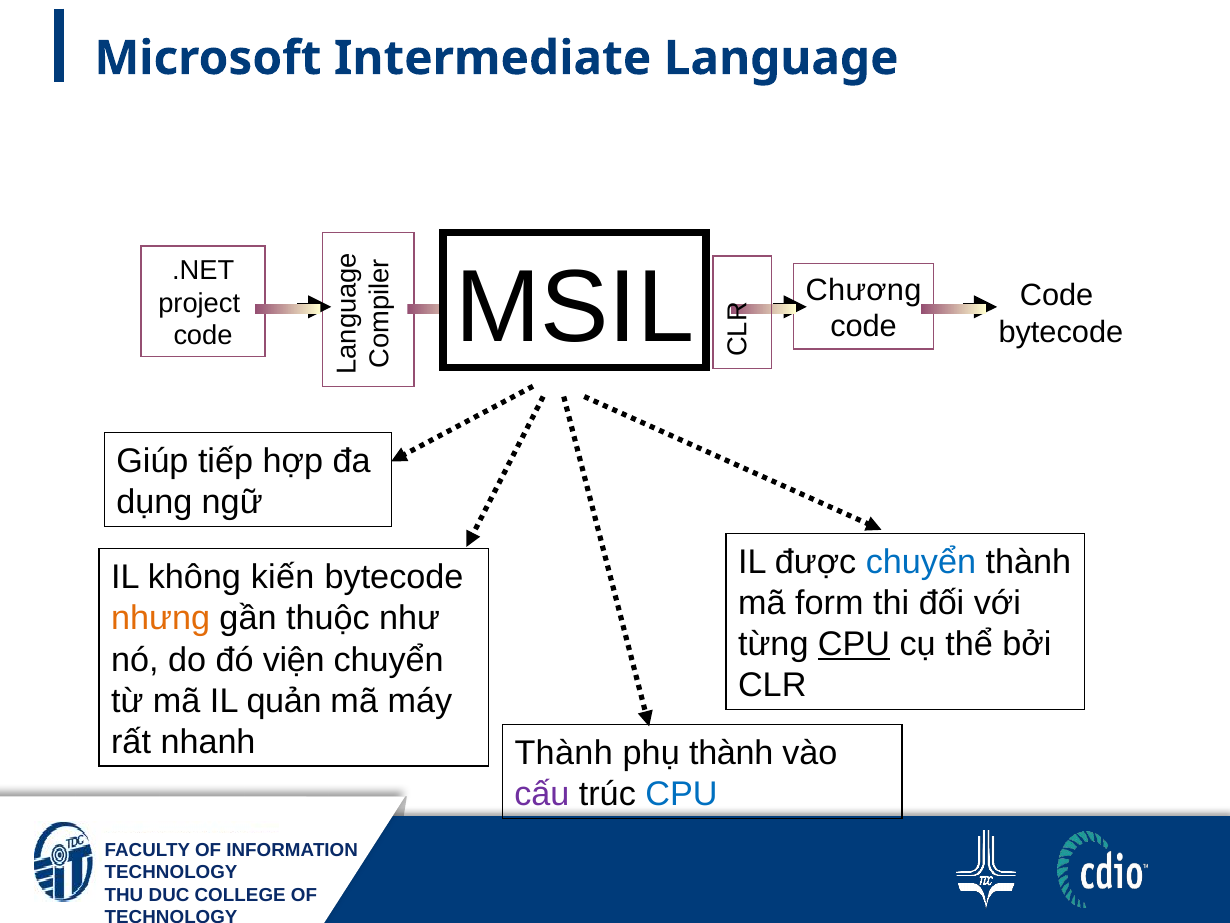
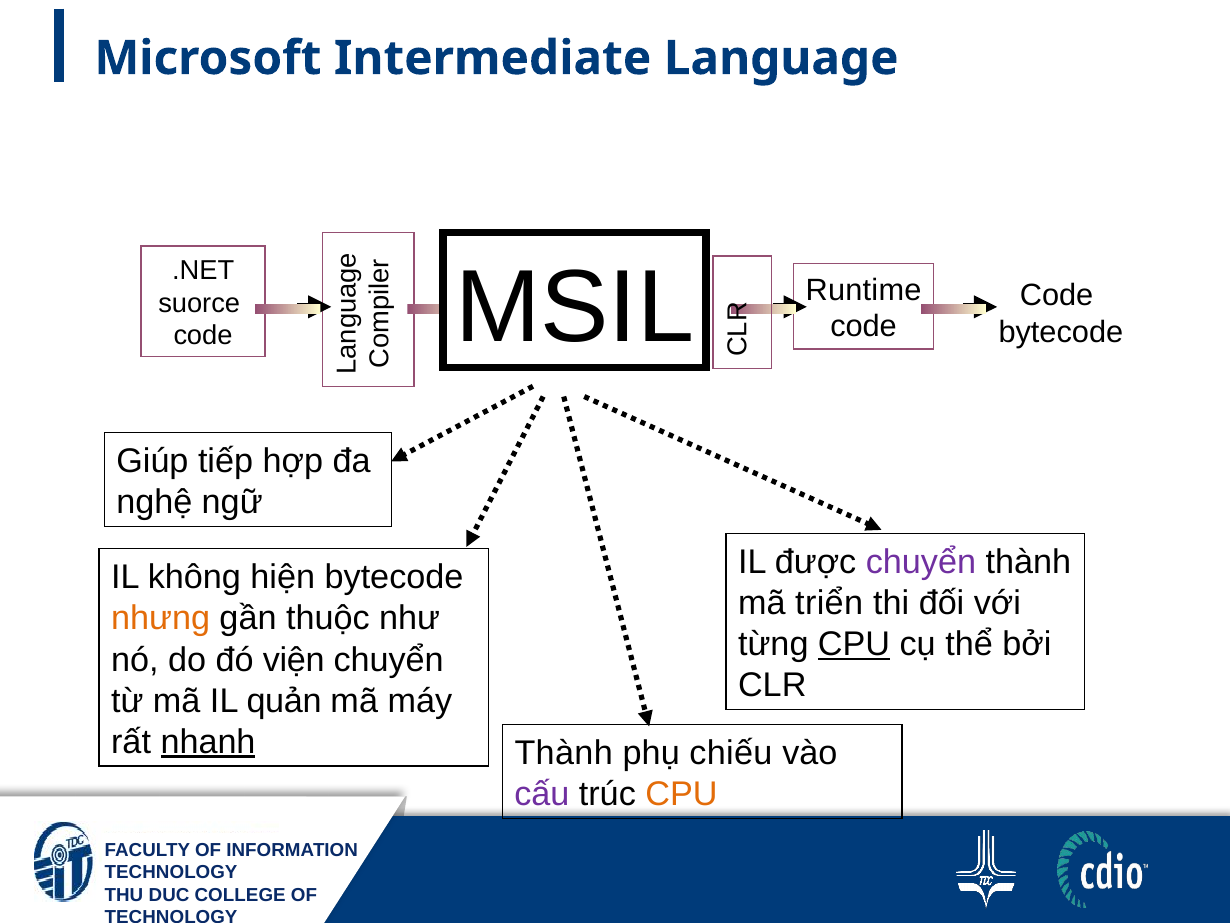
Chương: Chương -> Runtime
project: project -> suorce
dụng: dụng -> nghệ
chuyển at (921, 562) colour: blue -> purple
kiến: kiến -> hiện
form: form -> triển
nhanh underline: none -> present
phụ thành: thành -> chiếu
CPU at (682, 794) colour: blue -> orange
